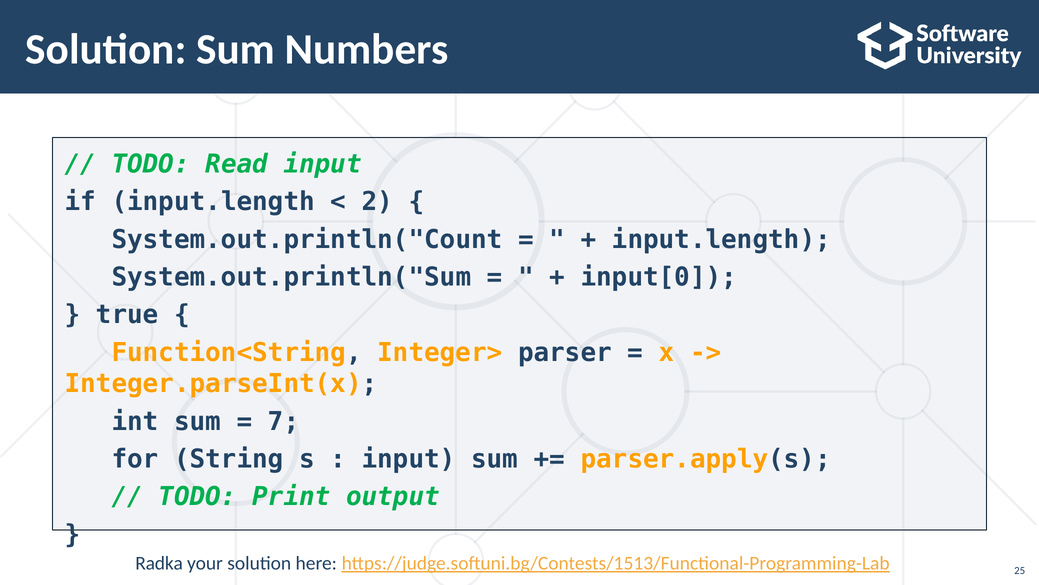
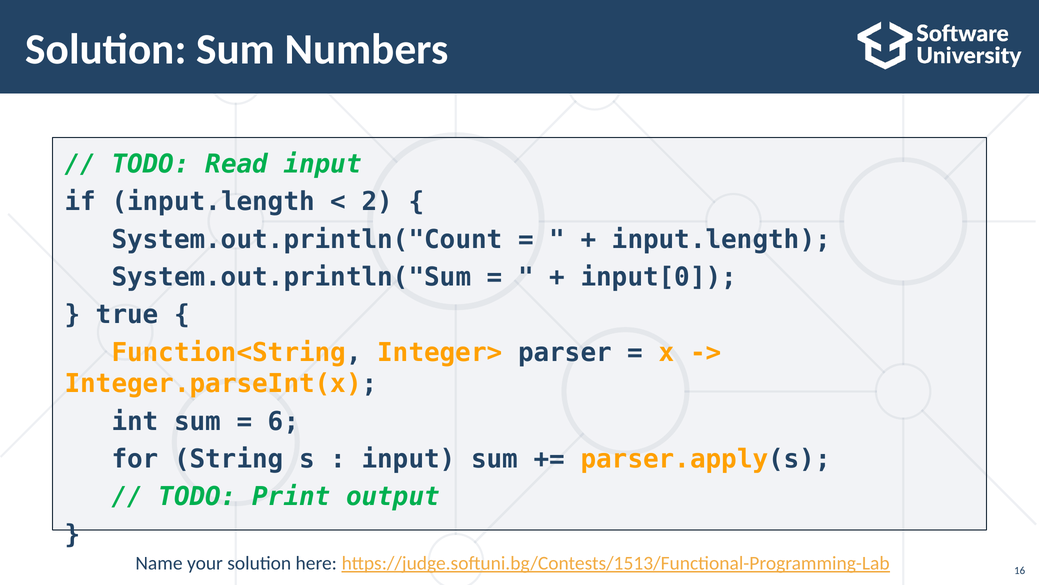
7: 7 -> 6
Radka: Radka -> Name
25: 25 -> 16
